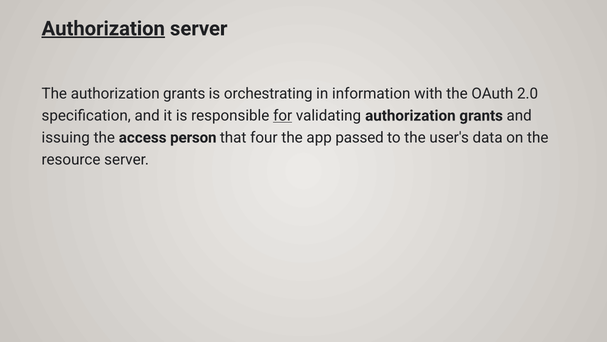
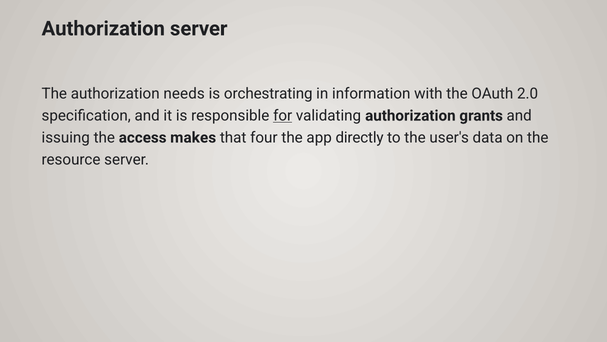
Authorization at (103, 29) underline: present -> none
The authorization grants: grants -> needs
person: person -> makes
passed: passed -> directly
